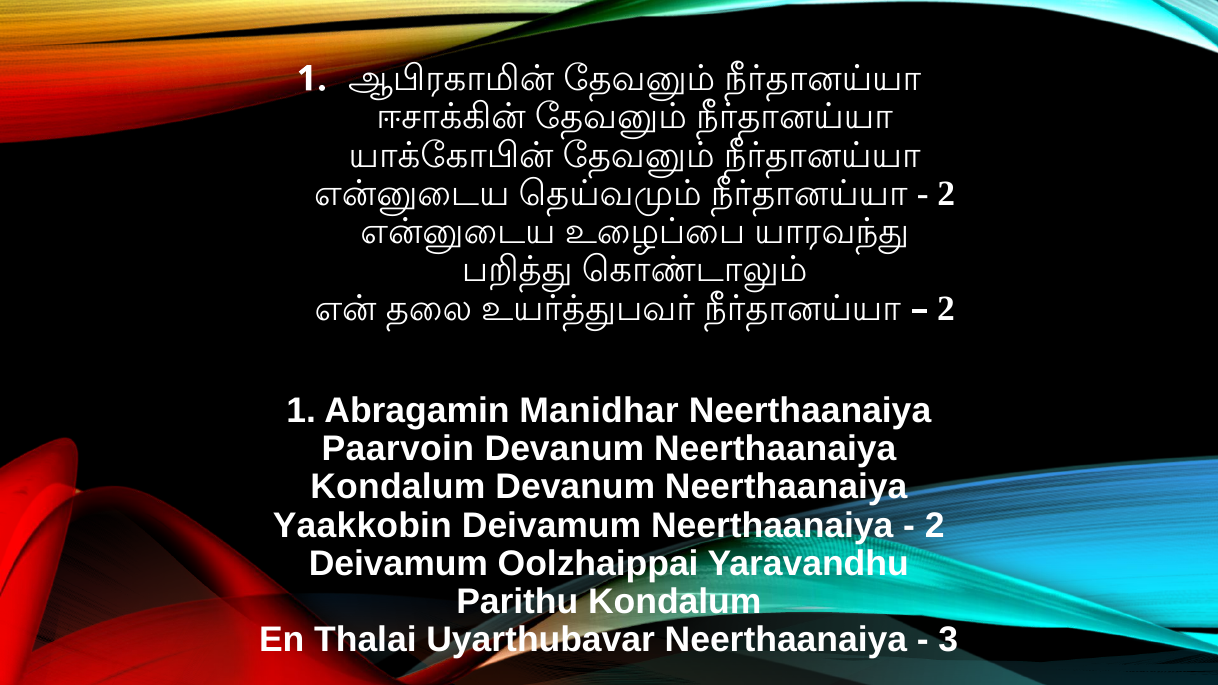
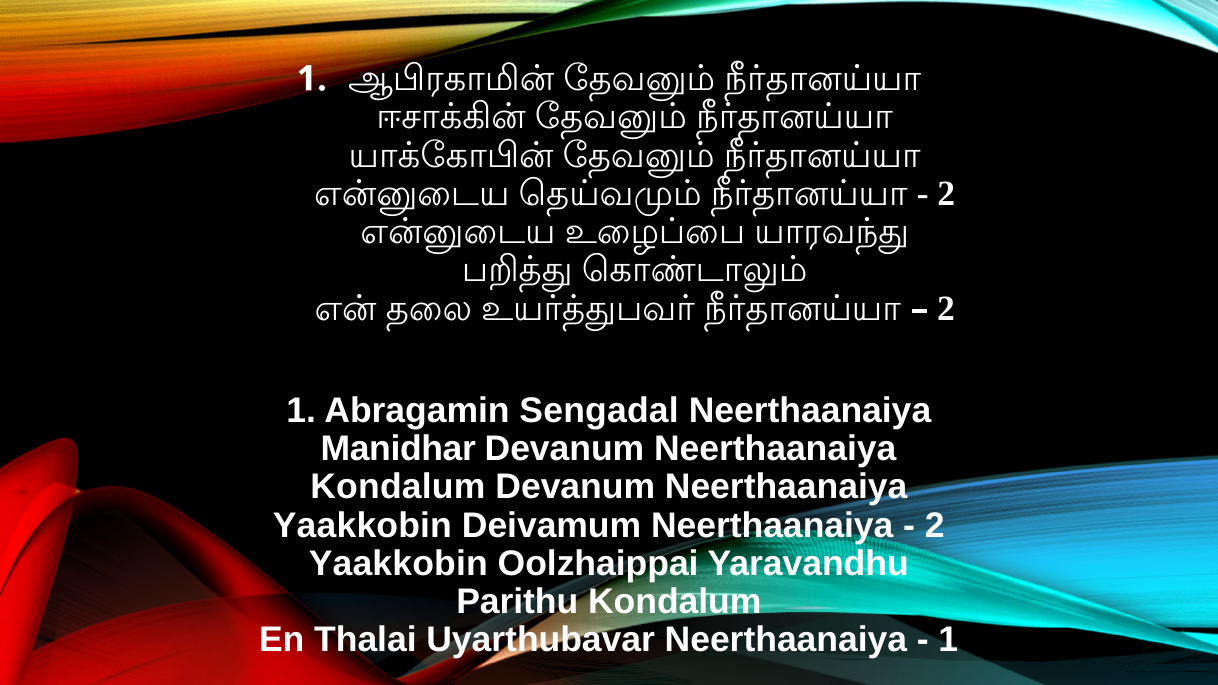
Manidhar: Manidhar -> Sengadal
Paarvoin: Paarvoin -> Manidhar
Deivamum at (398, 564): Deivamum -> Yaakkobin
3 at (948, 640): 3 -> 1
